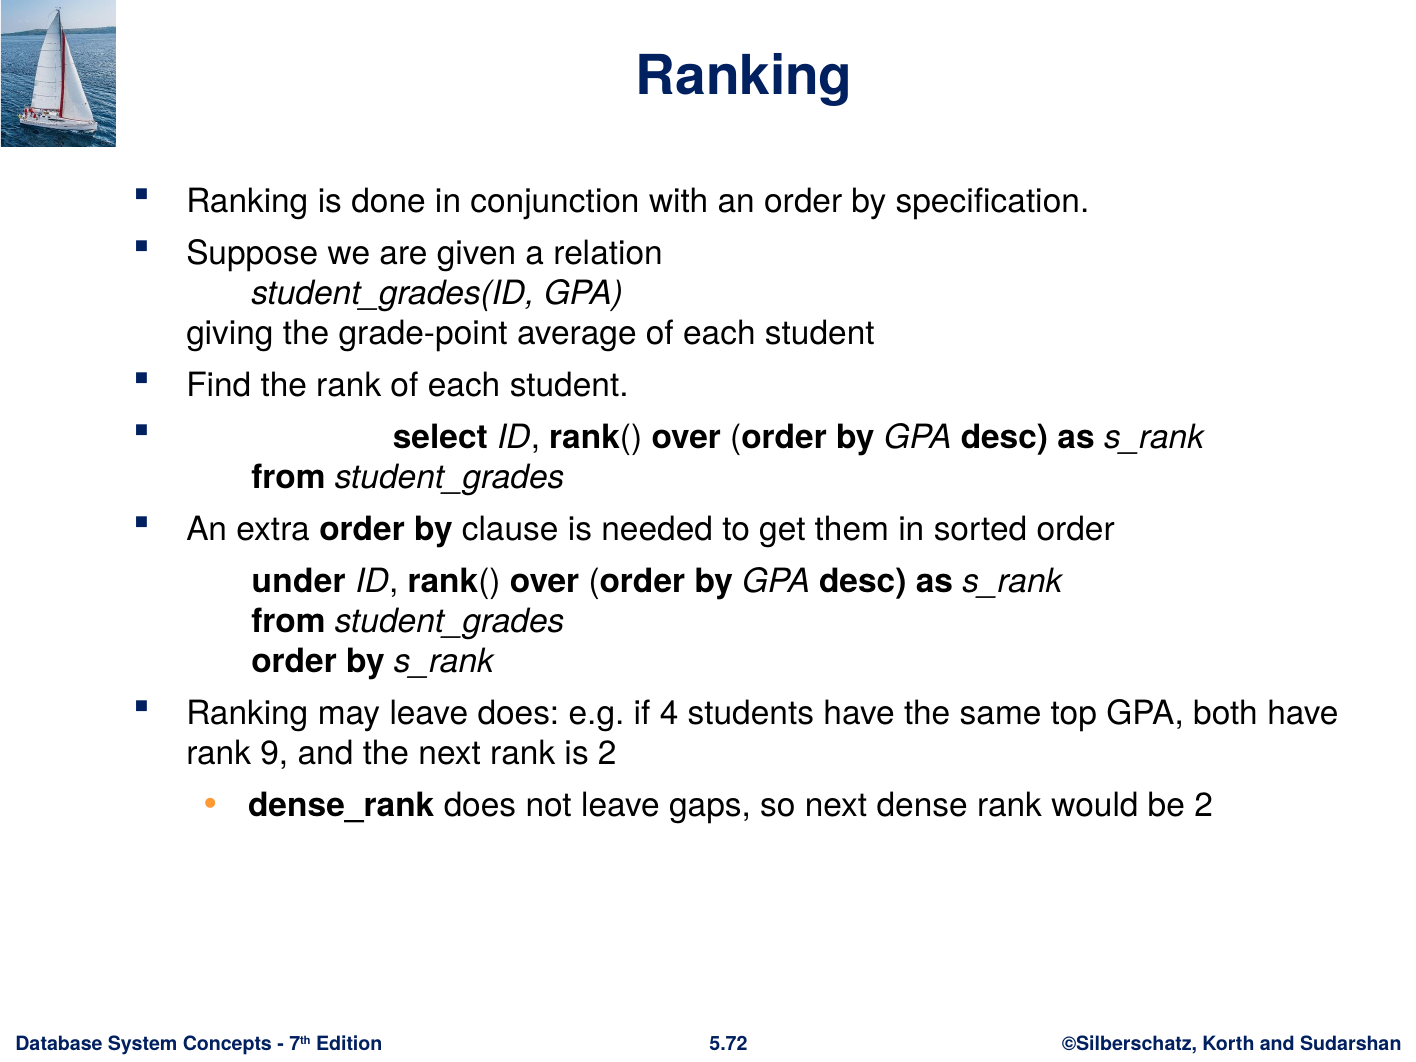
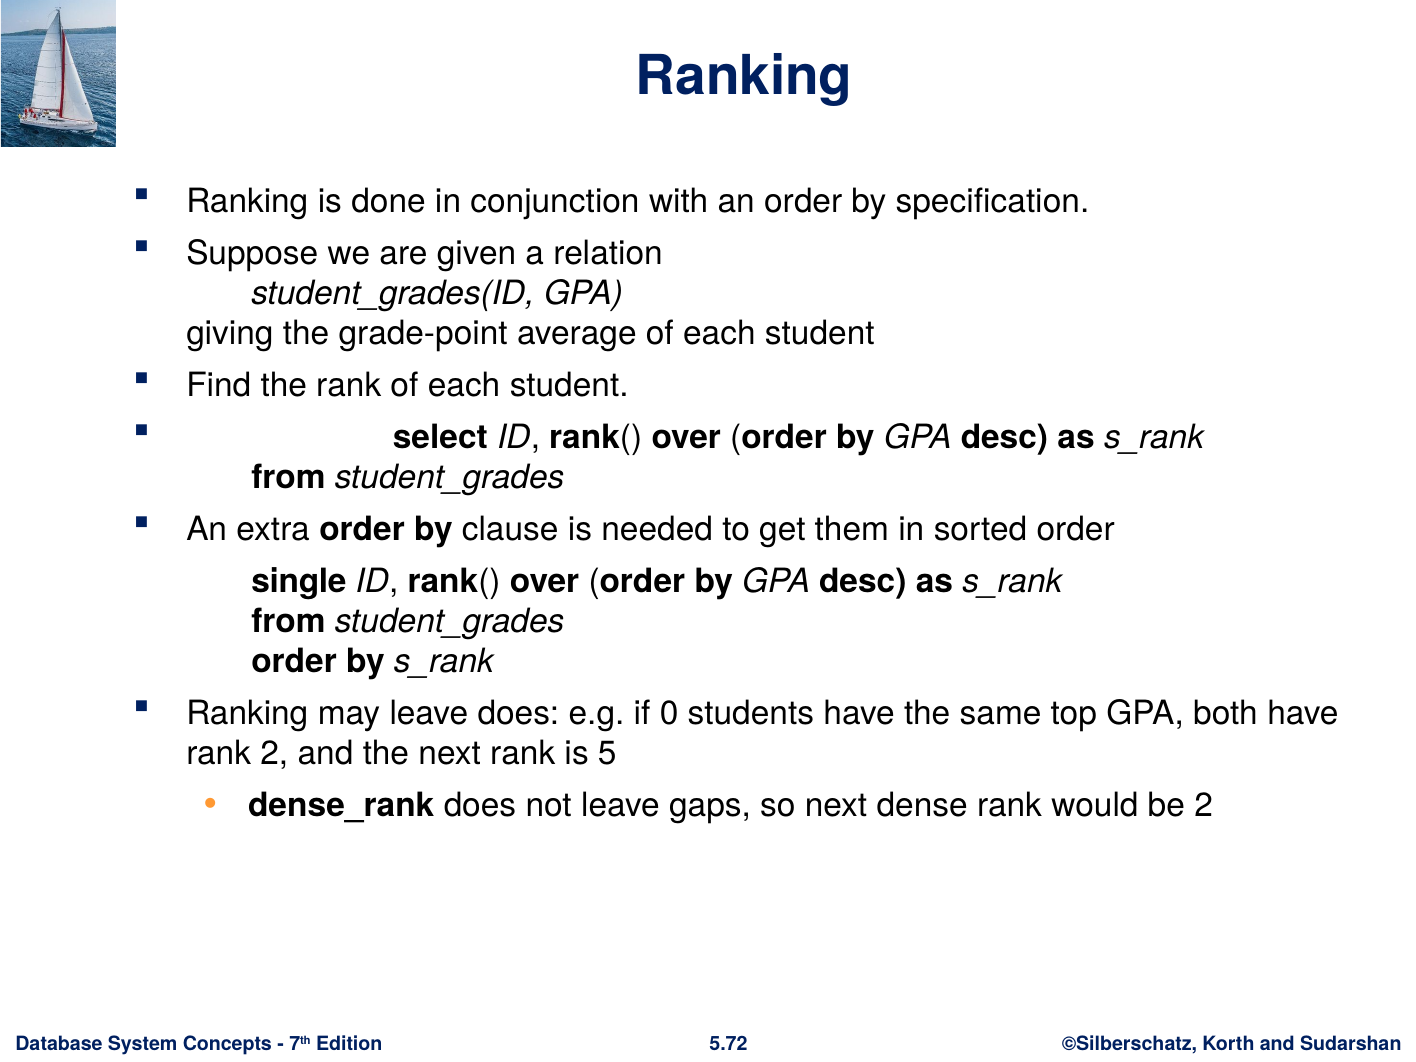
under: under -> single
4: 4 -> 0
rank 9: 9 -> 2
is 2: 2 -> 5
